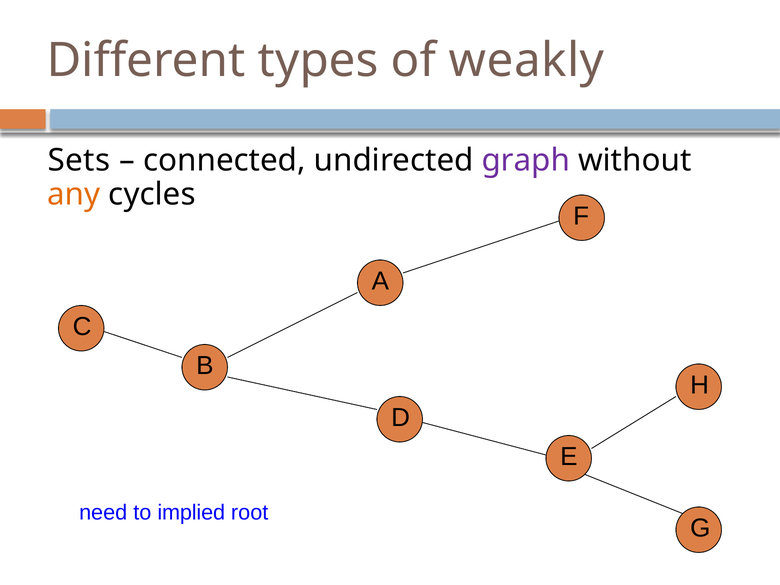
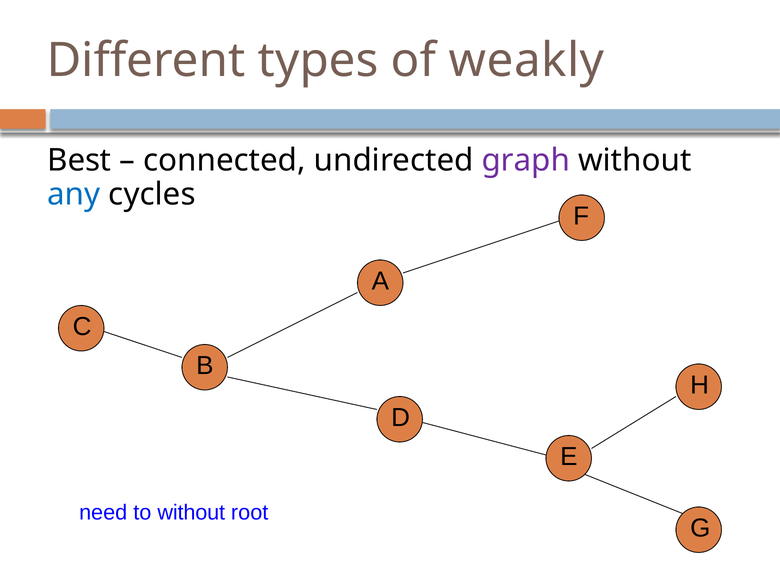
Sets: Sets -> Best
any colour: orange -> blue
to implied: implied -> without
